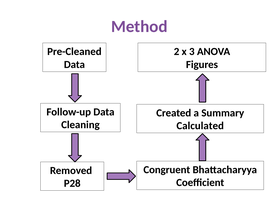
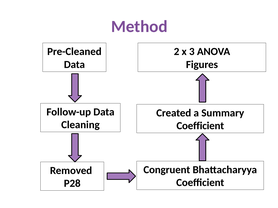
Calculated at (200, 126): Calculated -> Coefficient
